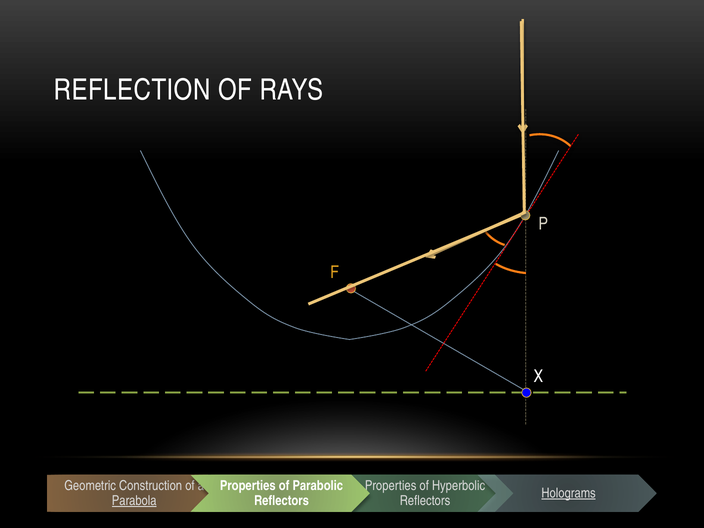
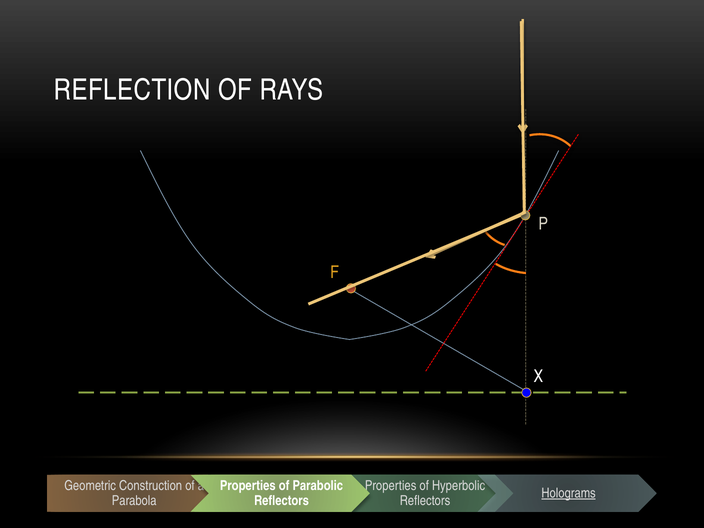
Parabola underline: present -> none
